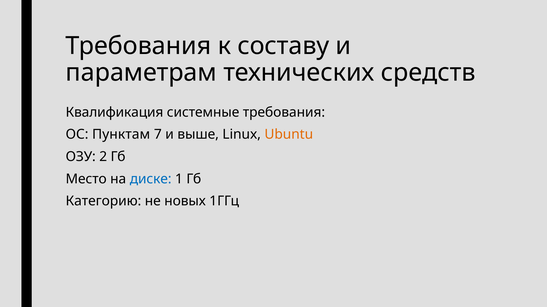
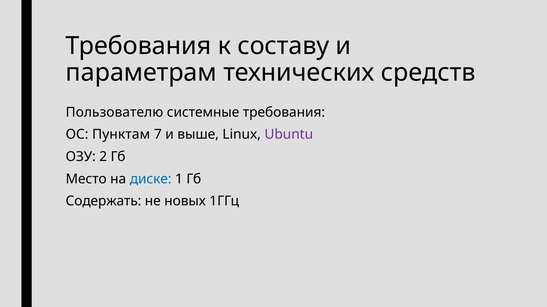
Квалификация: Квалификация -> Пользователю
Ubuntu colour: orange -> purple
Категорию: Категорию -> Содержать
